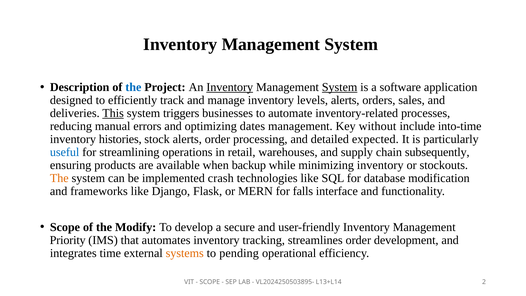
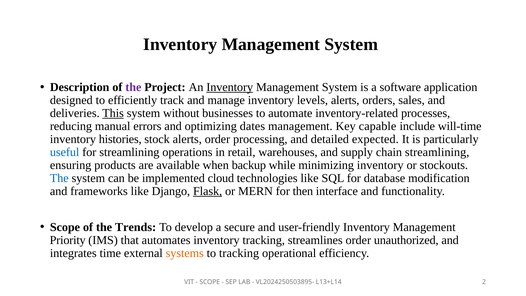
the at (133, 87) colour: blue -> purple
System at (340, 87) underline: present -> none
triggers: triggers -> without
without: without -> capable
into-time: into-time -> will-time
chain subsequently: subsequently -> streamlining
The at (59, 178) colour: orange -> blue
crash: crash -> cloud
Flask underline: none -> present
falls: falls -> then
Modify: Modify -> Trends
development: development -> unauthorized
to pending: pending -> tracking
